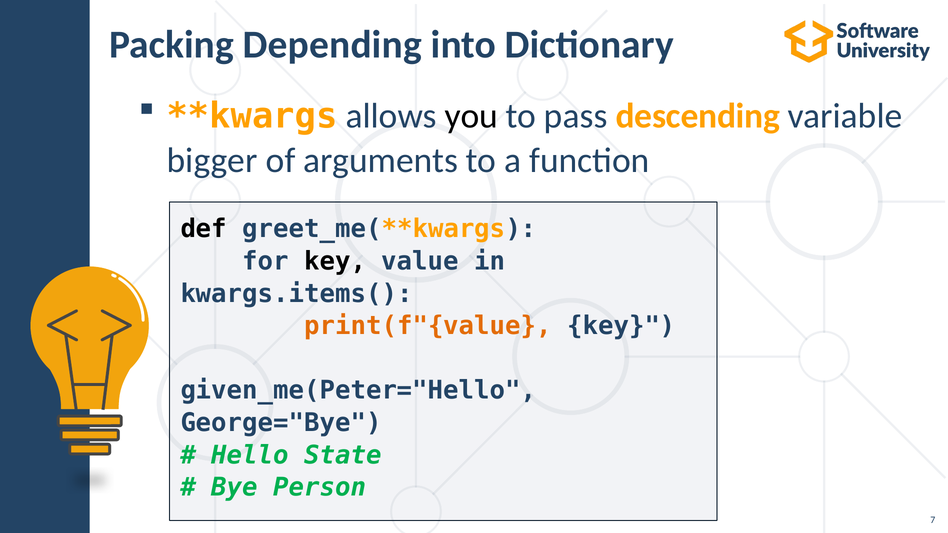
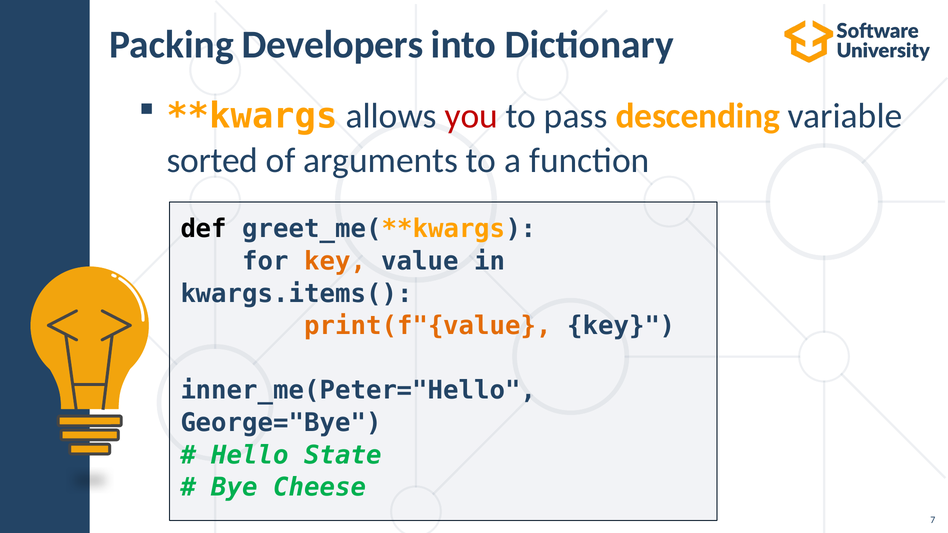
Depending: Depending -> Developers
you colour: black -> red
bigger: bigger -> sorted
key at (335, 261) colour: black -> orange
given_me(Peter="Hello: given_me(Peter="Hello -> inner_me(Peter="Hello
Person: Person -> Cheese
